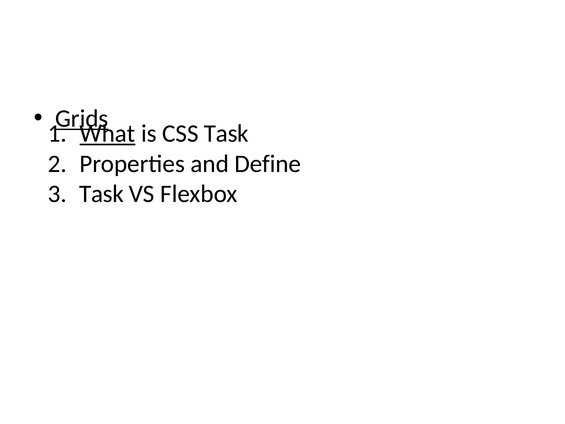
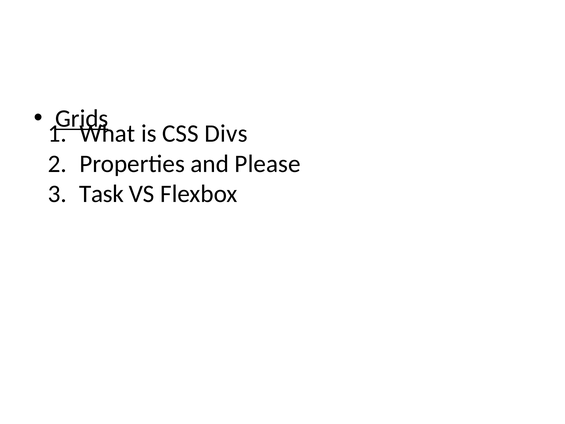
What underline: present -> none
CSS Task: Task -> Divs
Define: Define -> Please
